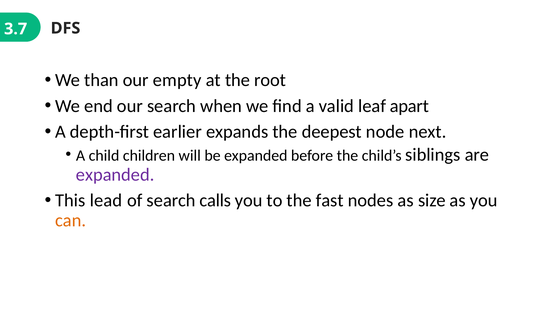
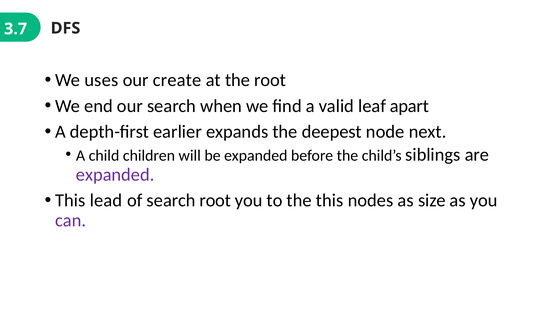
than: than -> uses
empty: empty -> create
search calls: calls -> root
the fast: fast -> this
can colour: orange -> purple
